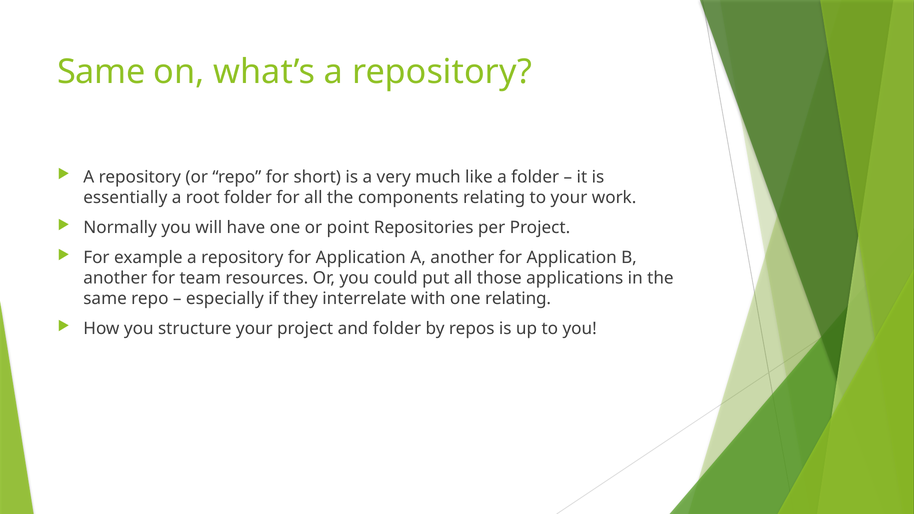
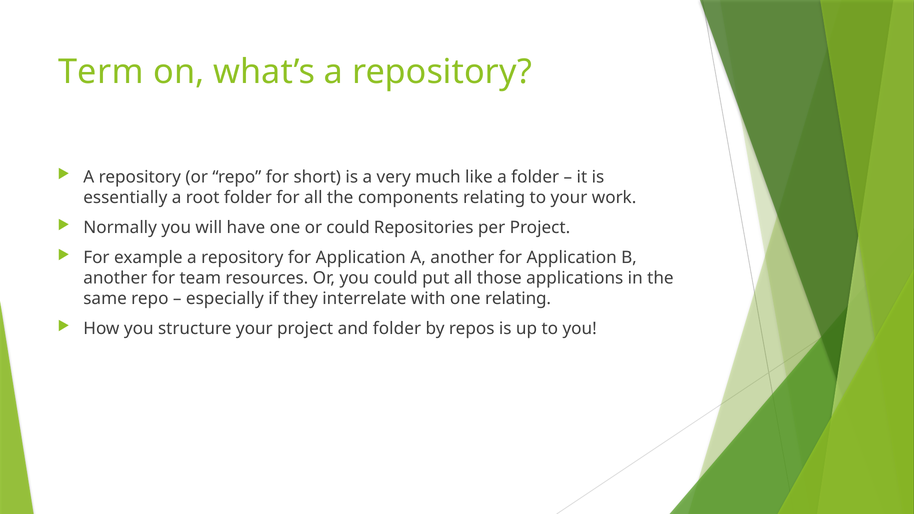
Same at (101, 72): Same -> Term
or point: point -> could
